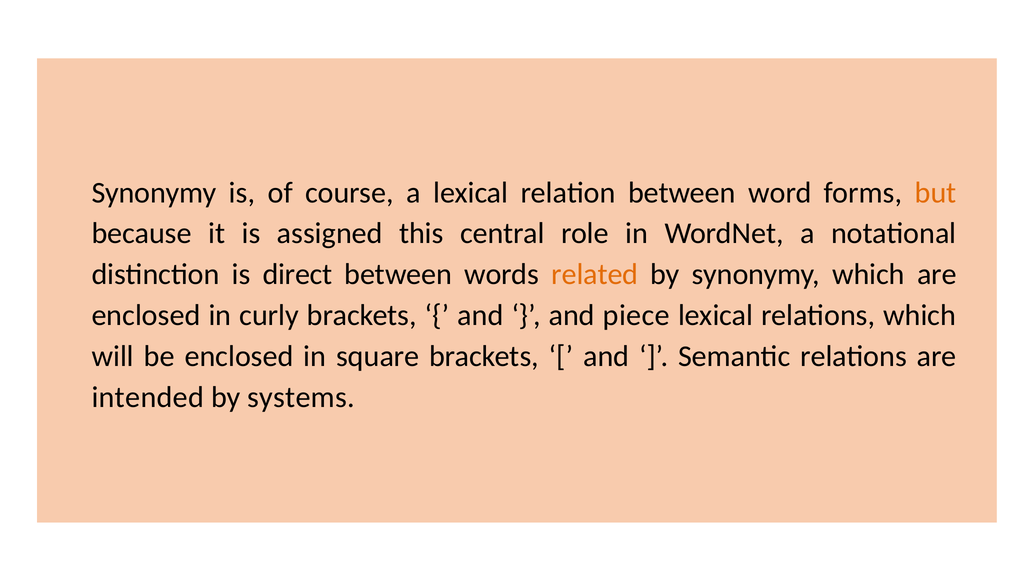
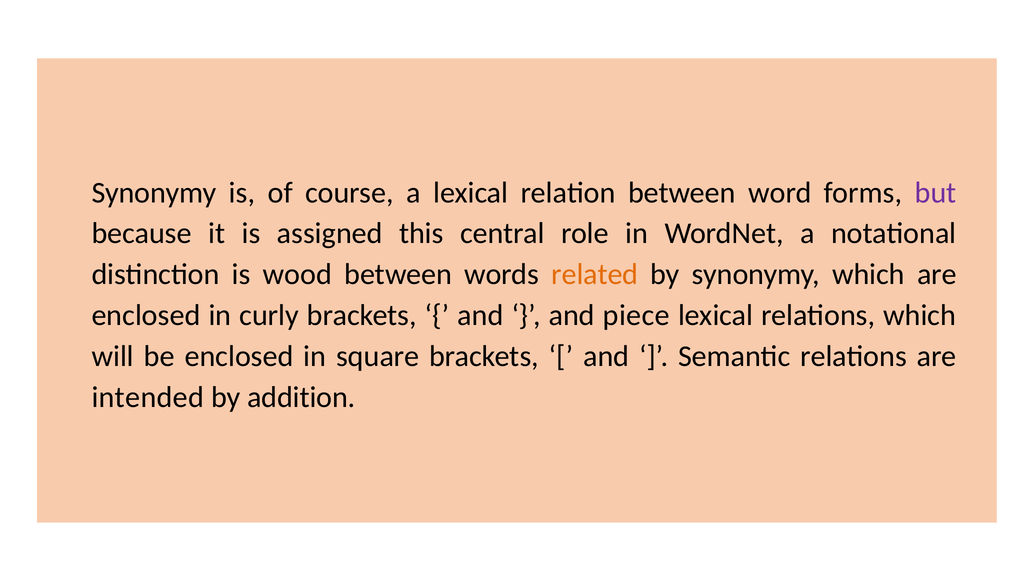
but colour: orange -> purple
direct: direct -> wood
systems: systems -> addition
